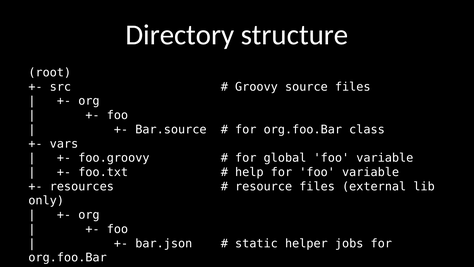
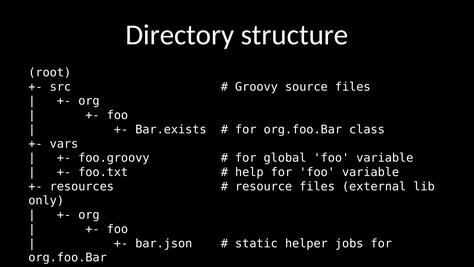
Bar.source: Bar.source -> Bar.exists
